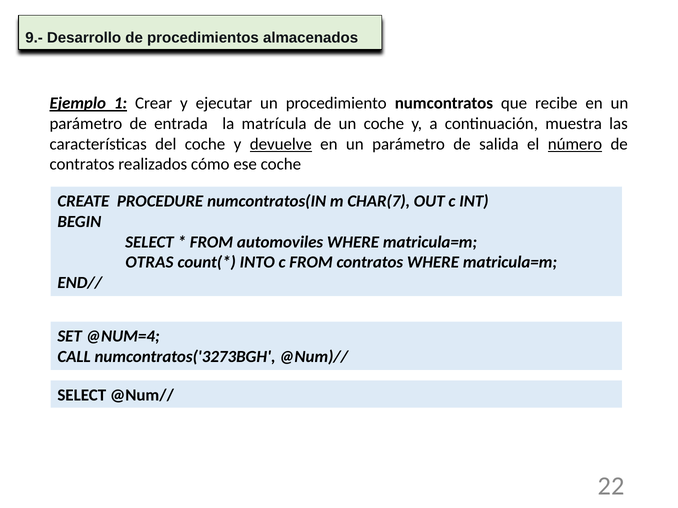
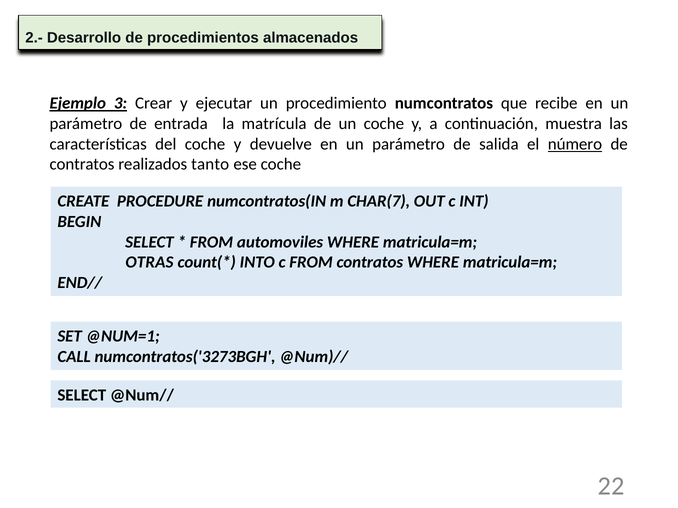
9.-: 9.- -> 2.-
1: 1 -> 3
devuelve underline: present -> none
cómo: cómo -> tanto
@NUM=4: @NUM=4 -> @NUM=1
